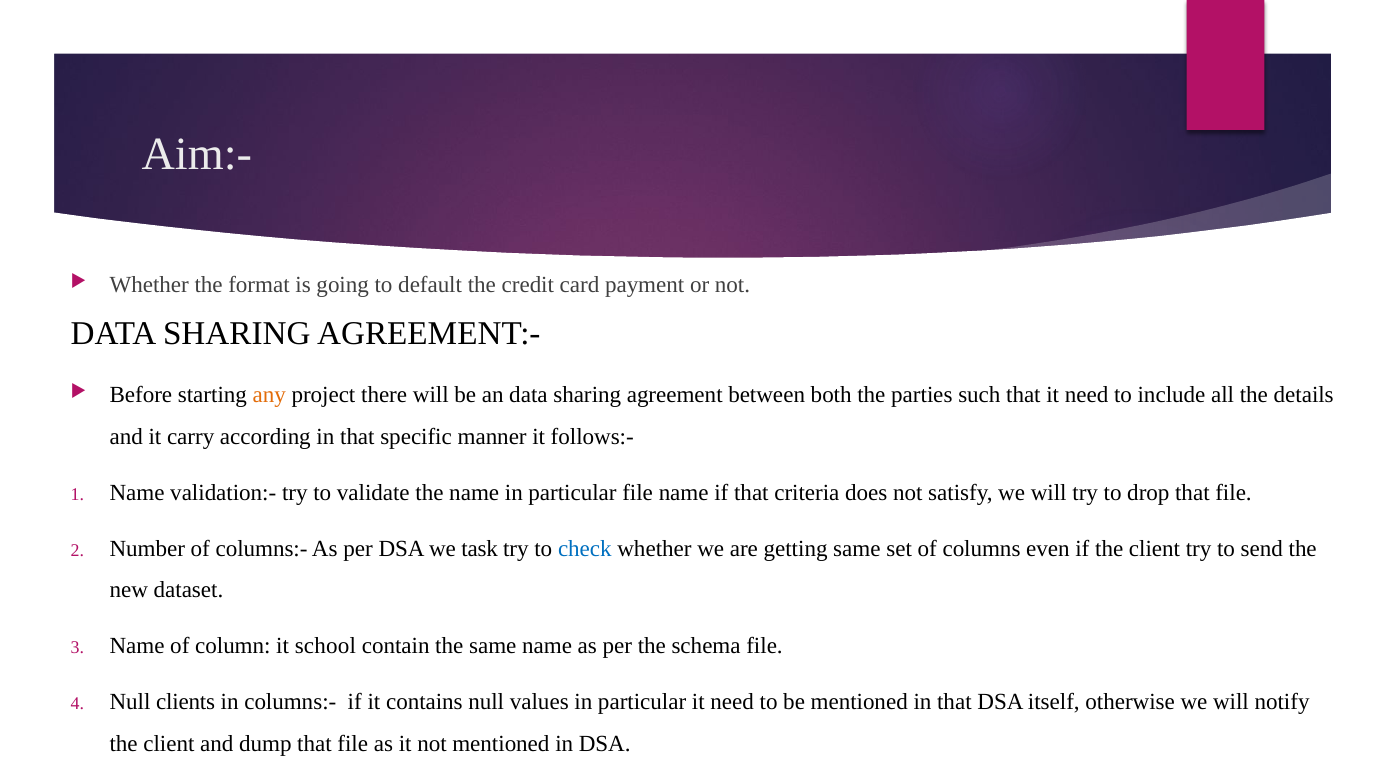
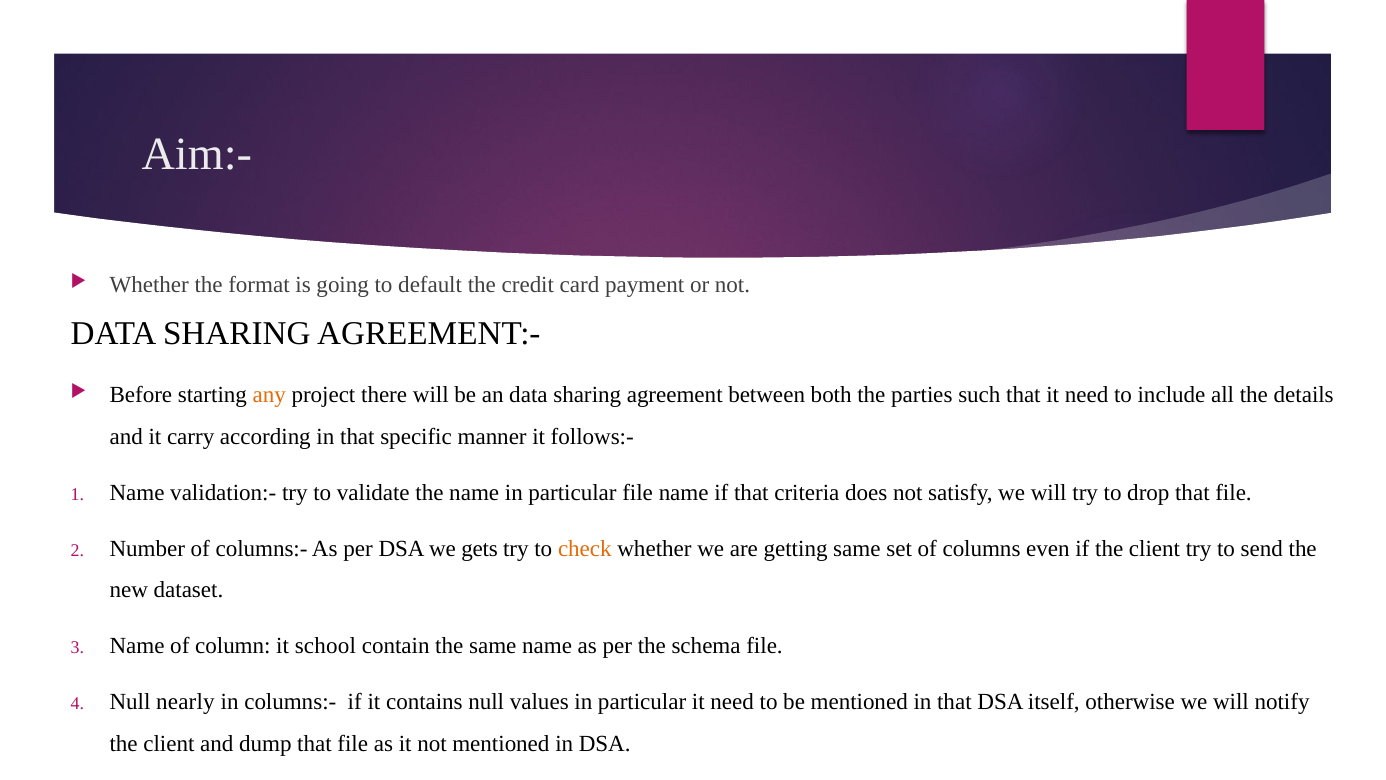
task: task -> gets
check colour: blue -> orange
clients: clients -> nearly
